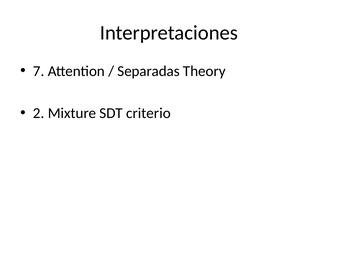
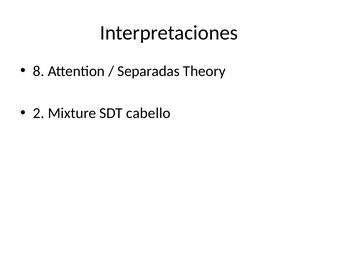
7: 7 -> 8
criterio: criterio -> cabello
